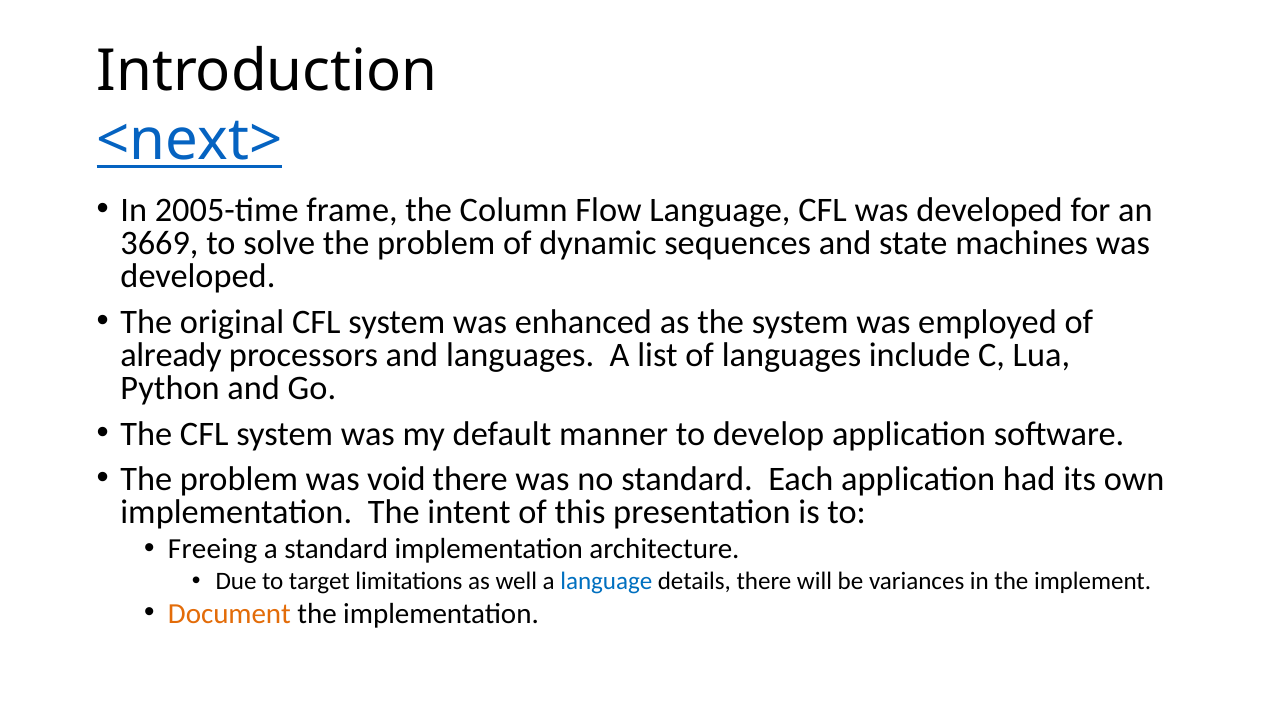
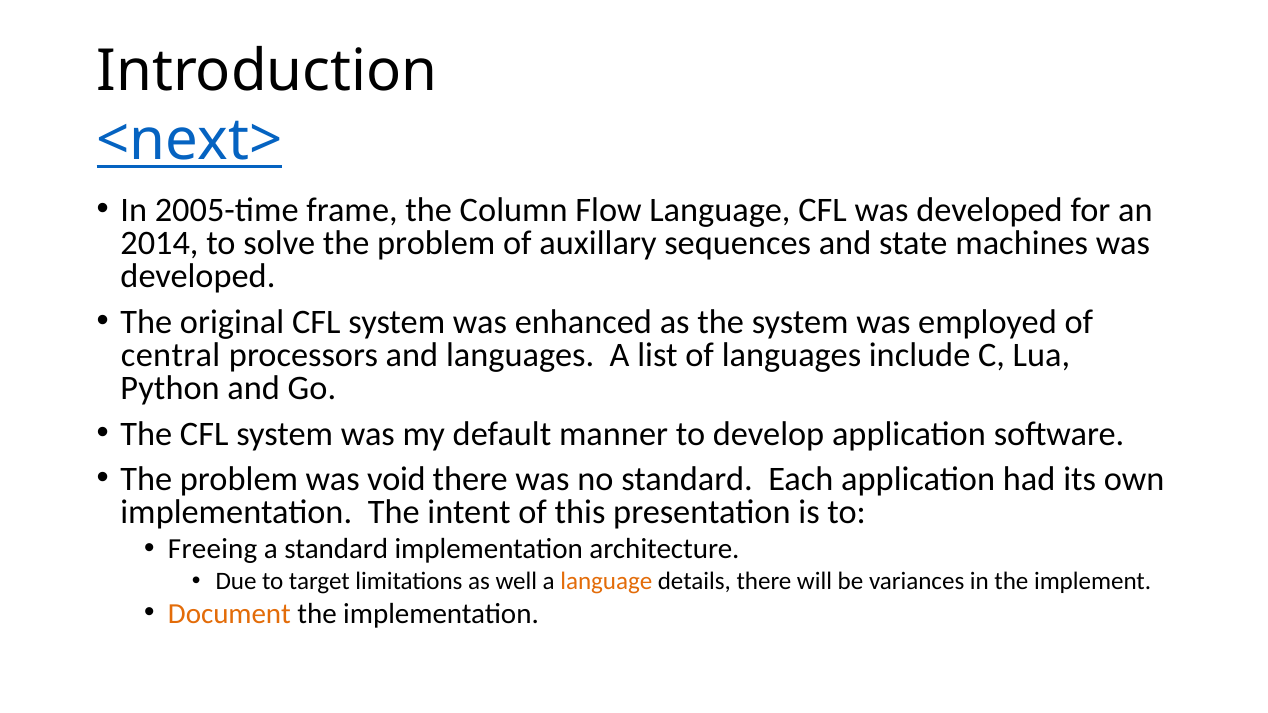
3669: 3669 -> 2014
dynamic: dynamic -> auxillary
already: already -> central
language at (606, 582) colour: blue -> orange
